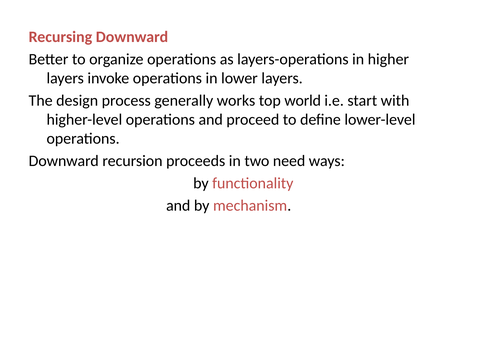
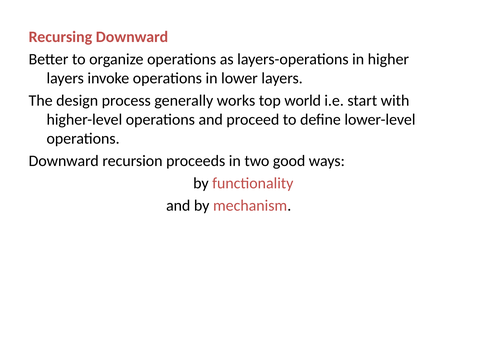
need: need -> good
